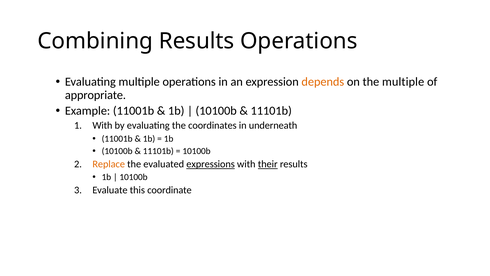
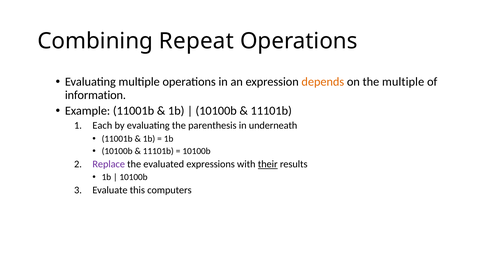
Combining Results: Results -> Repeat
appropriate: appropriate -> information
With at (102, 125): With -> Each
coordinates: coordinates -> parenthesis
Replace colour: orange -> purple
expressions underline: present -> none
coordinate: coordinate -> computers
